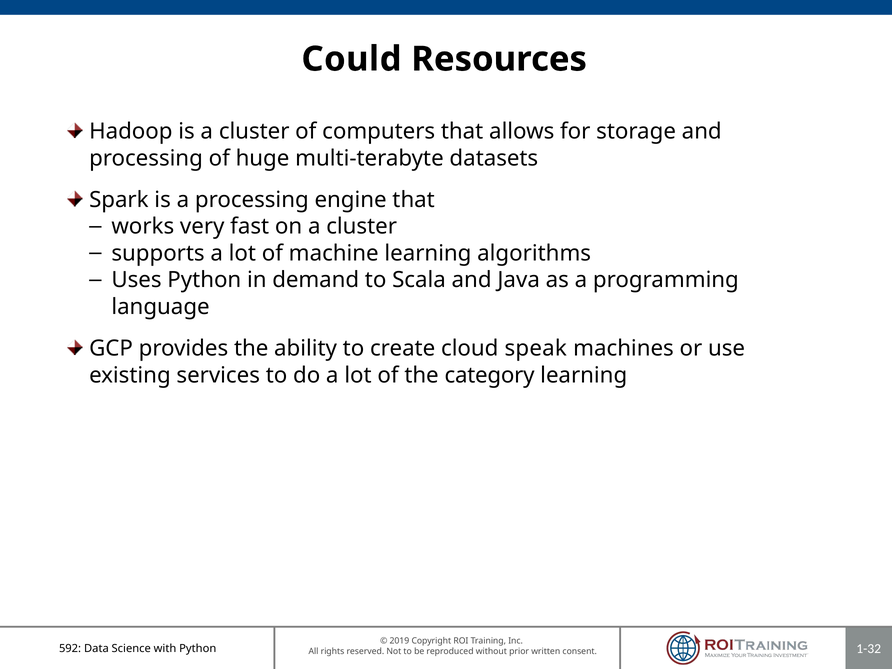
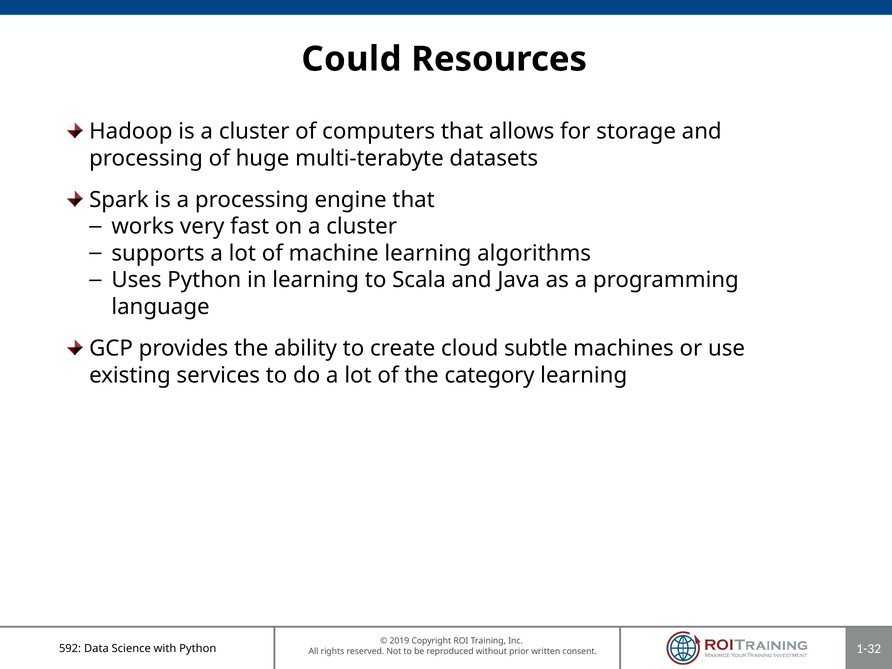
in demand: demand -> learning
speak: speak -> subtle
